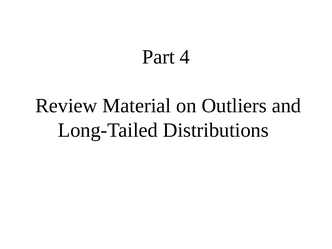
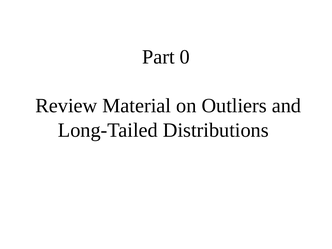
4: 4 -> 0
